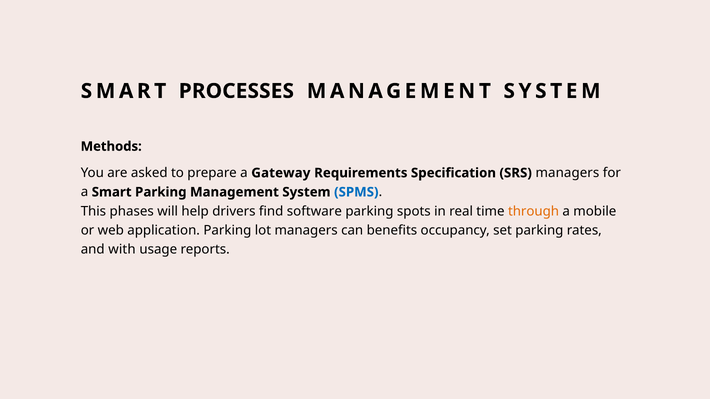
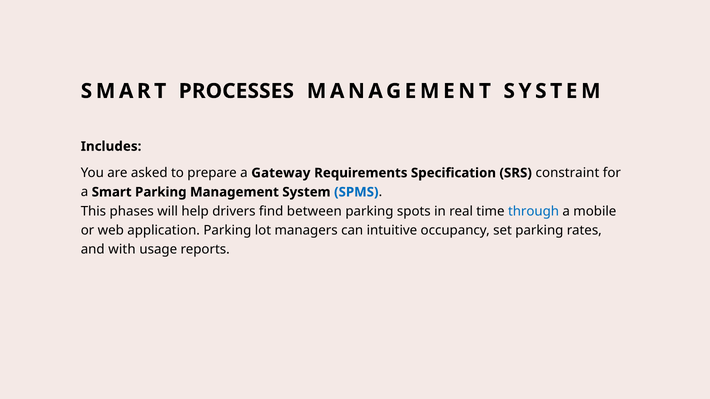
Methods: Methods -> Includes
SRS managers: managers -> constraint
software: software -> between
through colour: orange -> blue
benefits: benefits -> intuitive
